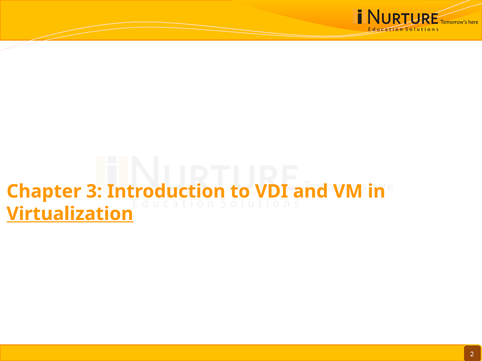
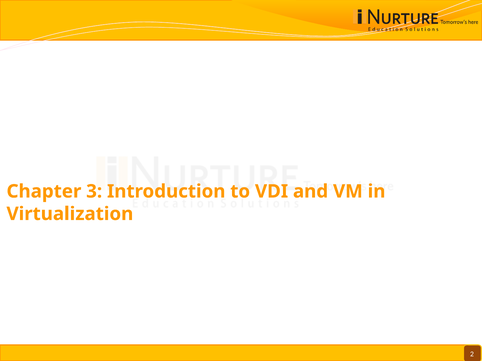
Virtualization underline: present -> none
